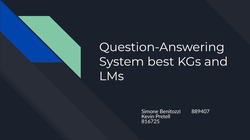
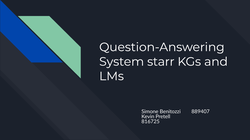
best: best -> starr
